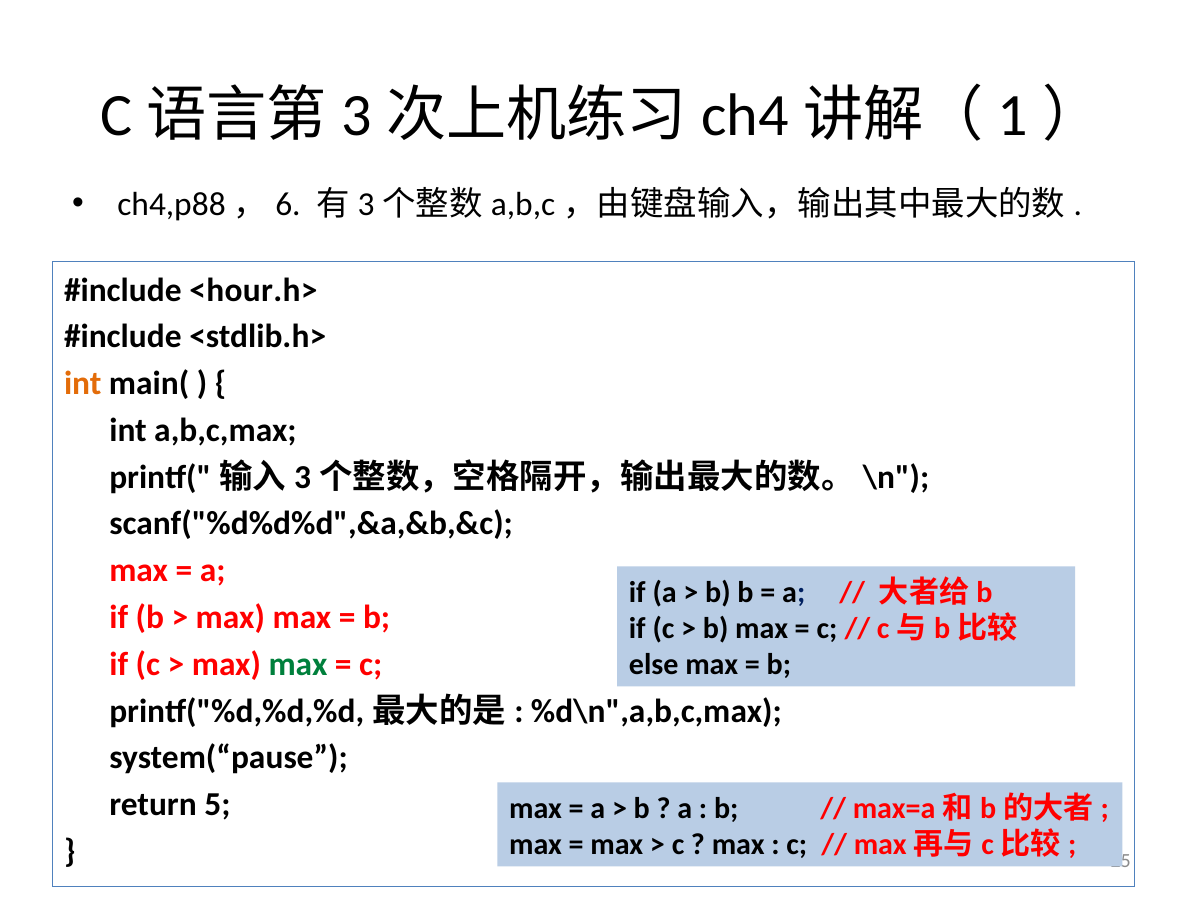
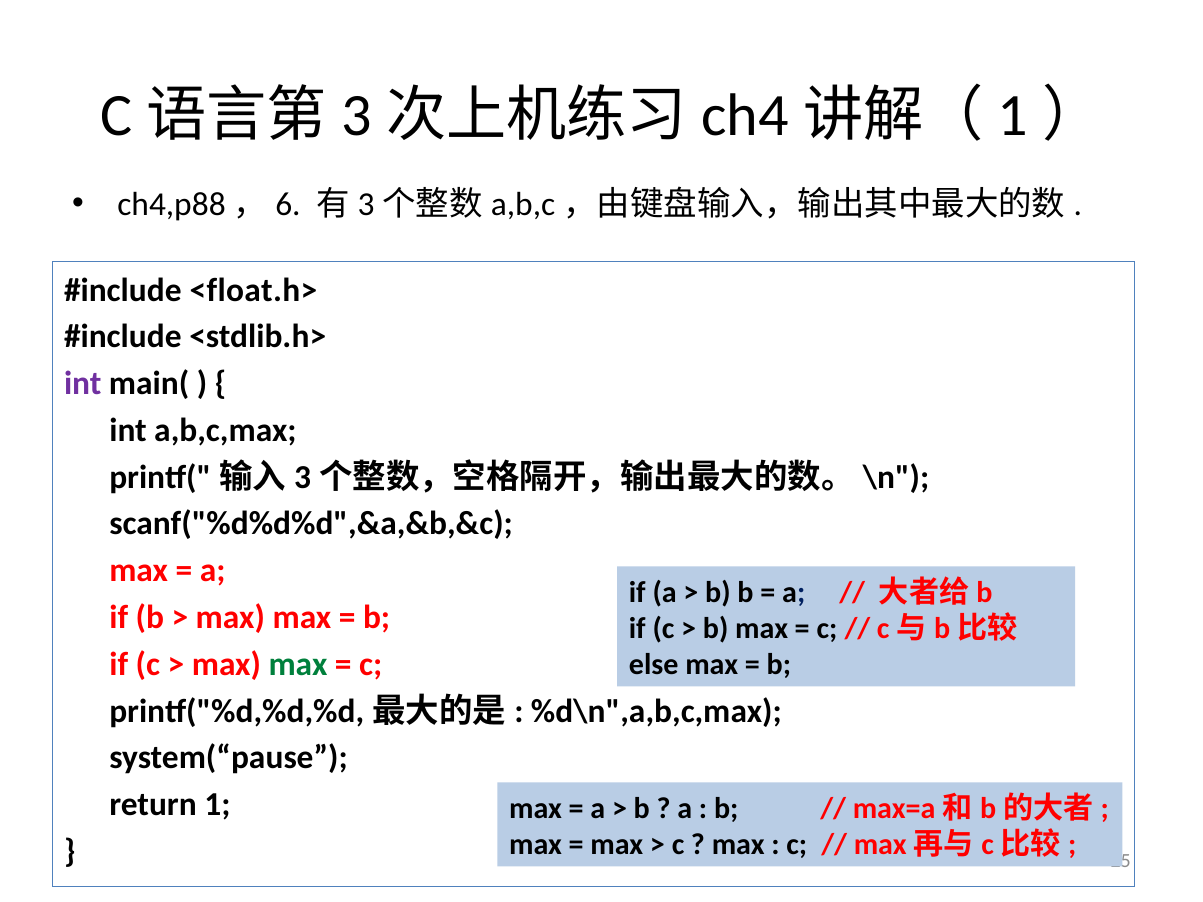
<hour.h>: <hour.h> -> <float.h>
int at (83, 384) colour: orange -> purple
5: 5 -> 1
